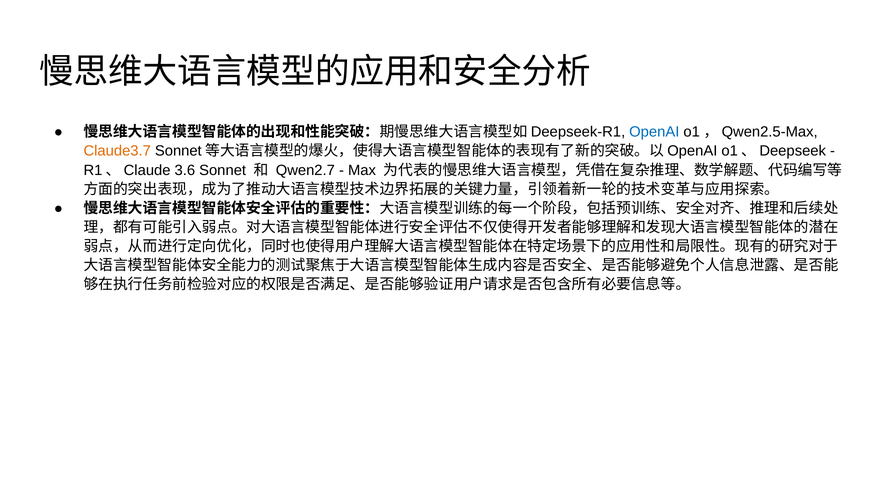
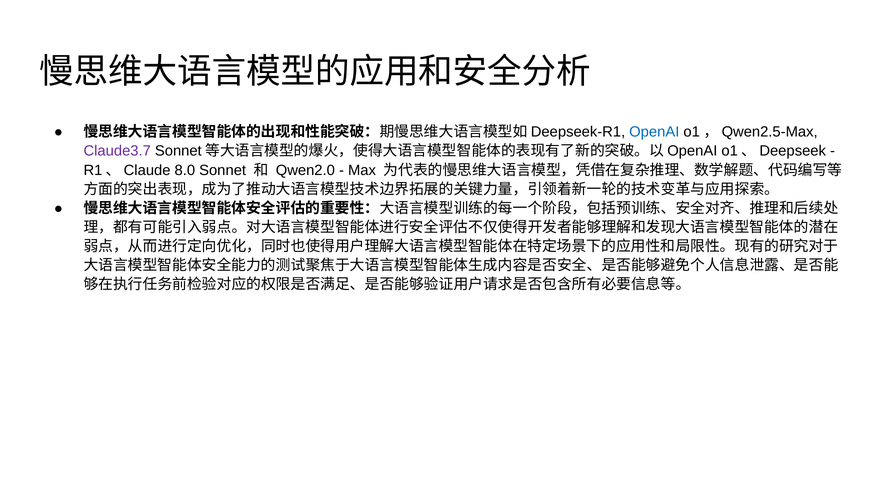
Claude3.7 colour: orange -> purple
3.6: 3.6 -> 8.0
Qwen2.7: Qwen2.7 -> Qwen2.0
